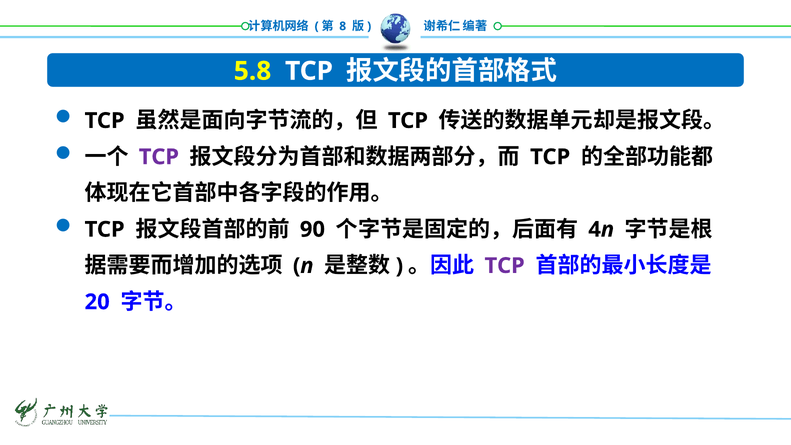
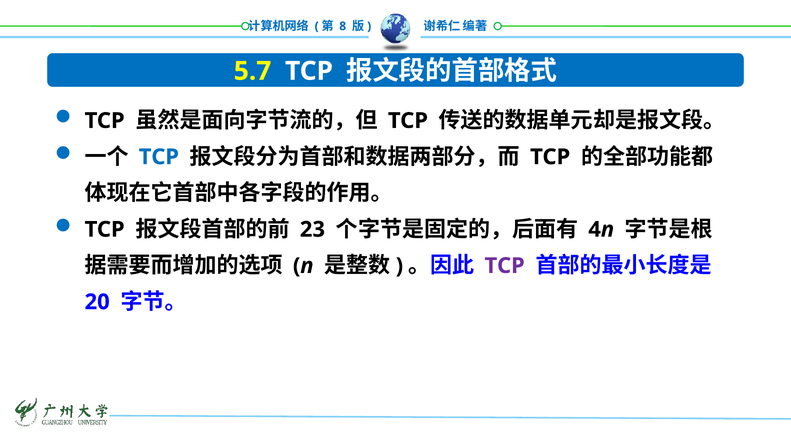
5.8: 5.8 -> 5.7
TCP at (159, 157) colour: purple -> blue
90: 90 -> 23
